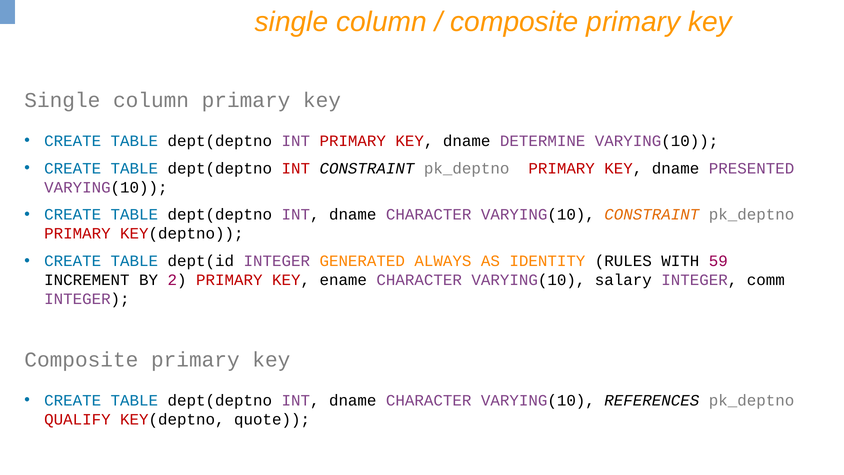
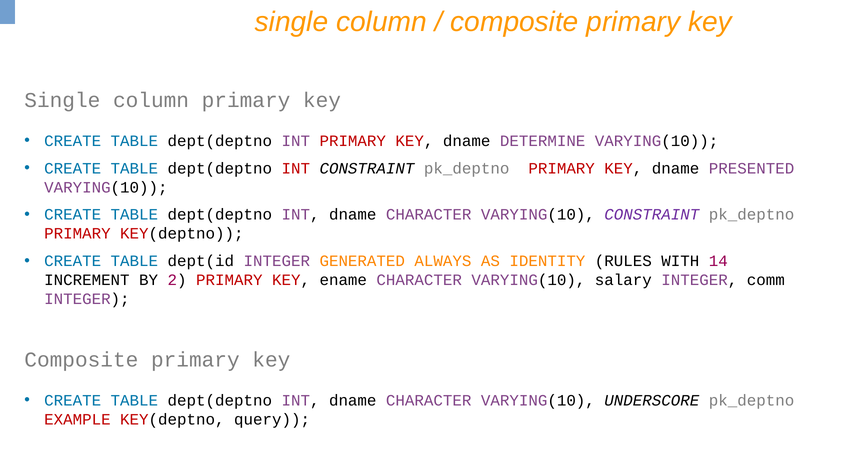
CONSTRAINT at (652, 215) colour: orange -> purple
59: 59 -> 14
REFERENCES: REFERENCES -> UNDERSCORE
QUALIFY: QUALIFY -> EXAMPLE
quote: quote -> query
